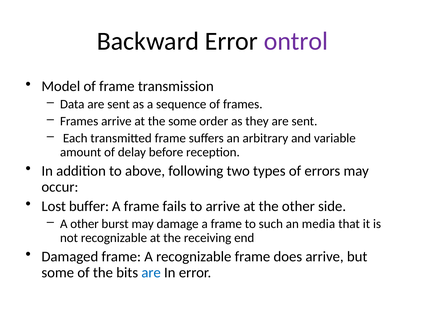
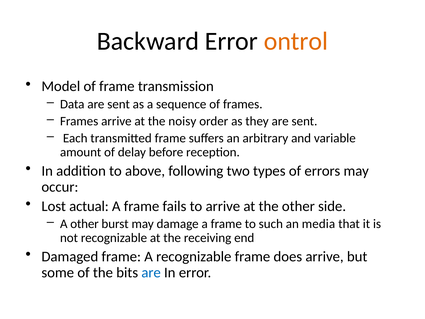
ontrol colour: purple -> orange
the some: some -> noisy
buffer: buffer -> actual
